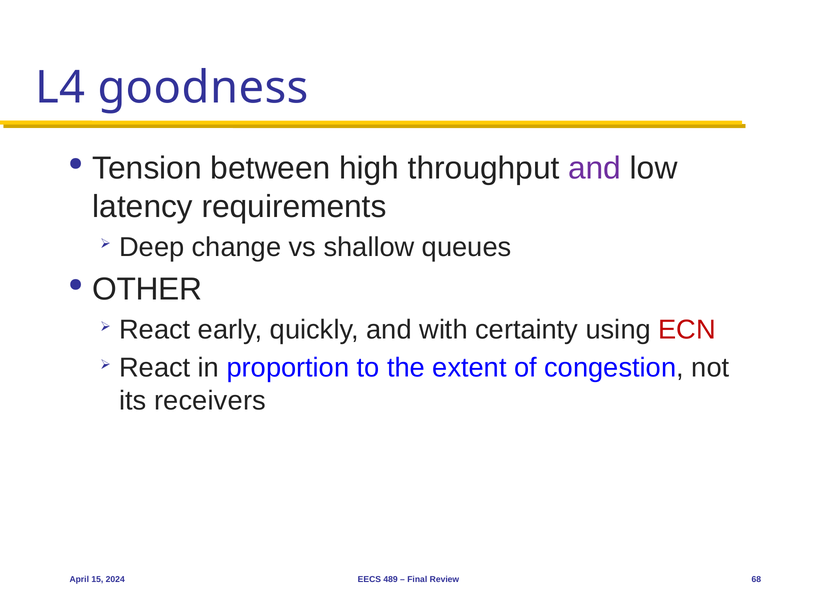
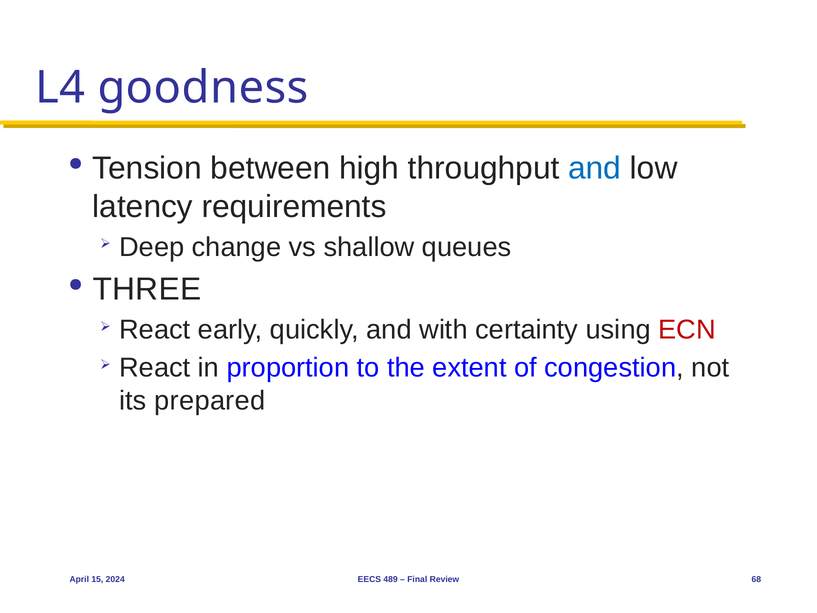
and at (595, 168) colour: purple -> blue
OTHER: OTHER -> THREE
receivers: receivers -> prepared
